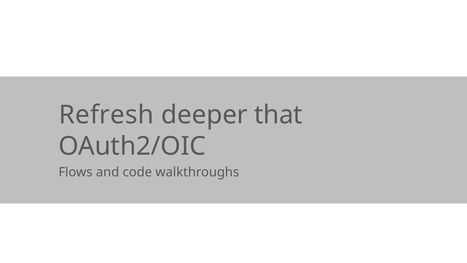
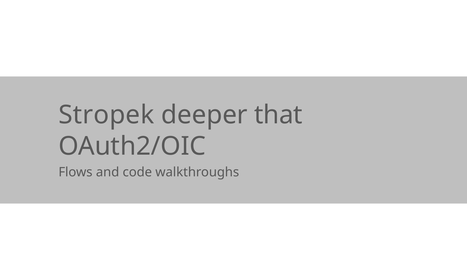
Refresh: Refresh -> Stropek
